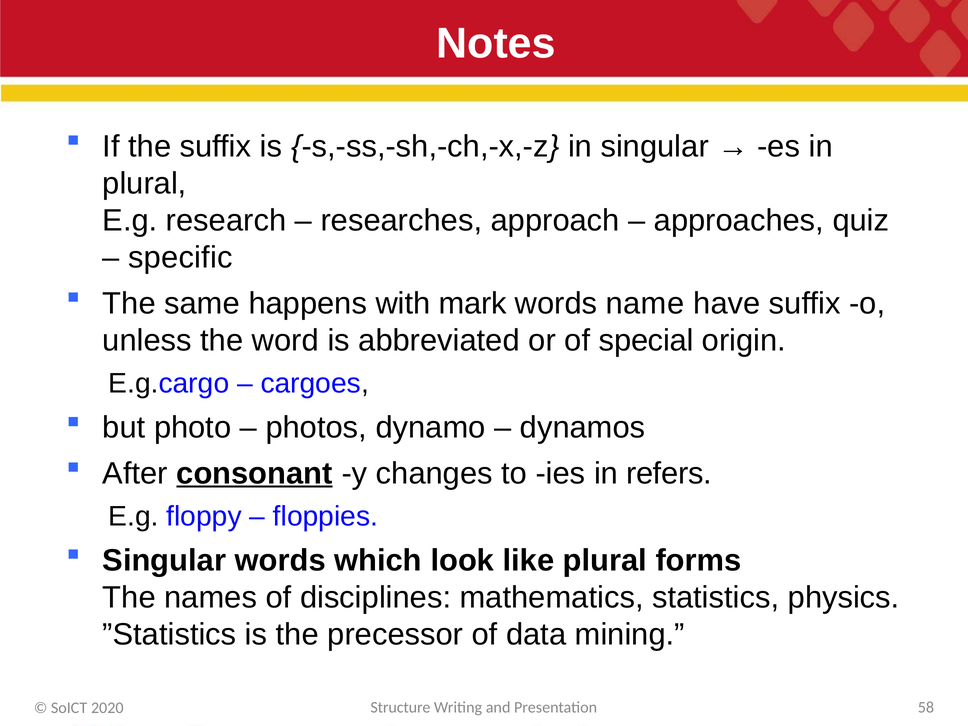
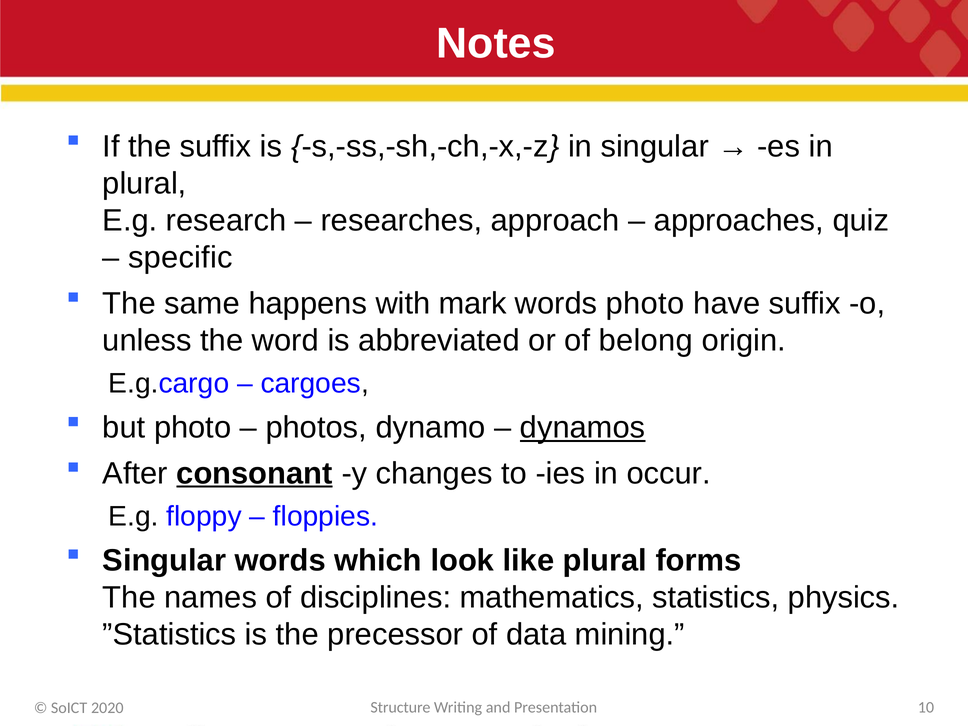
words name: name -> photo
special: special -> belong
dynamos underline: none -> present
refers: refers -> occur
58: 58 -> 10
